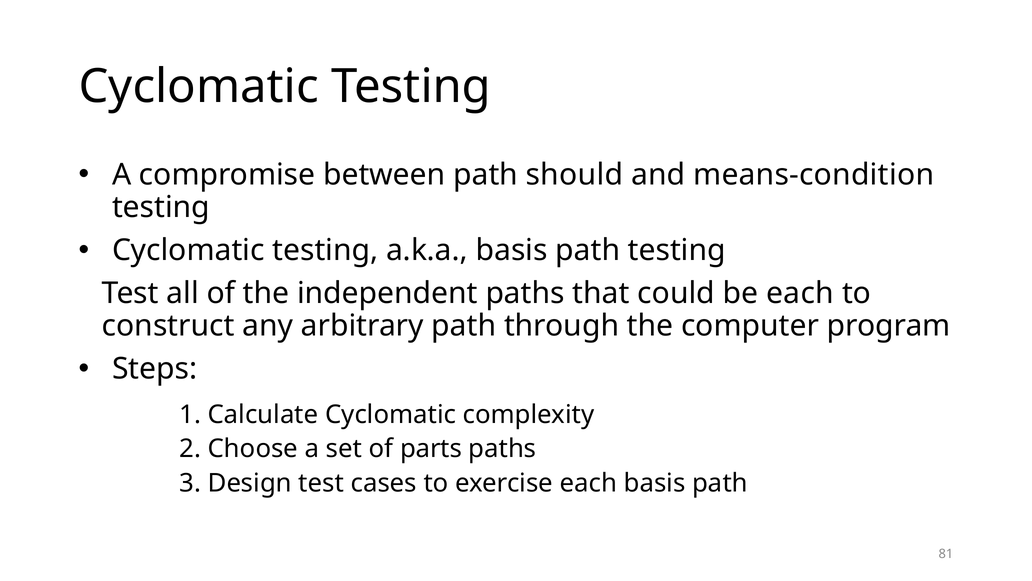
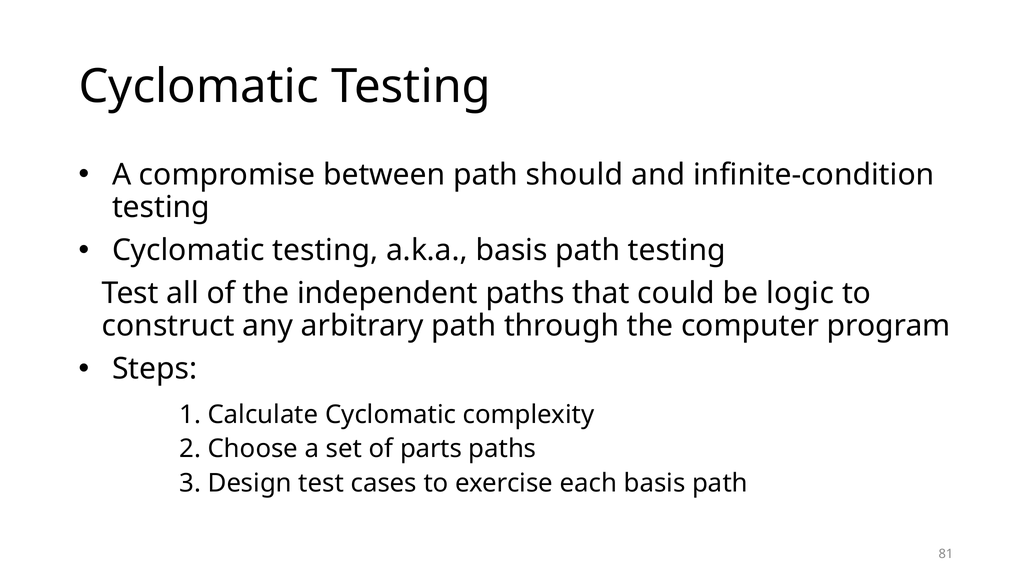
means-condition: means-condition -> infinite-condition
be each: each -> logic
